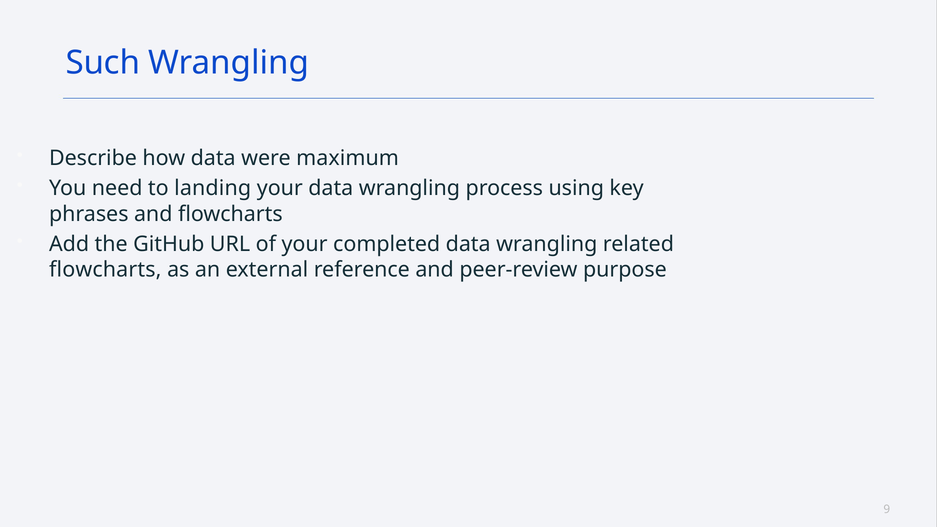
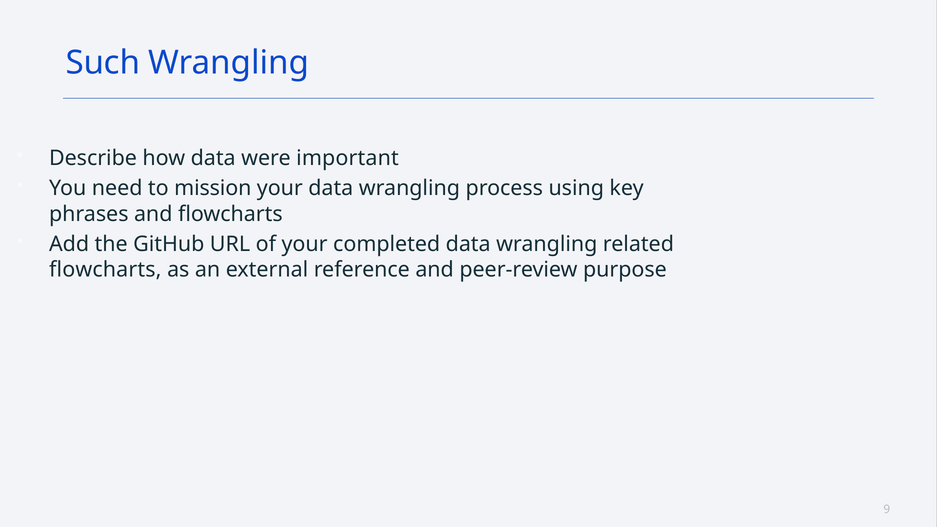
maximum: maximum -> important
landing: landing -> mission
